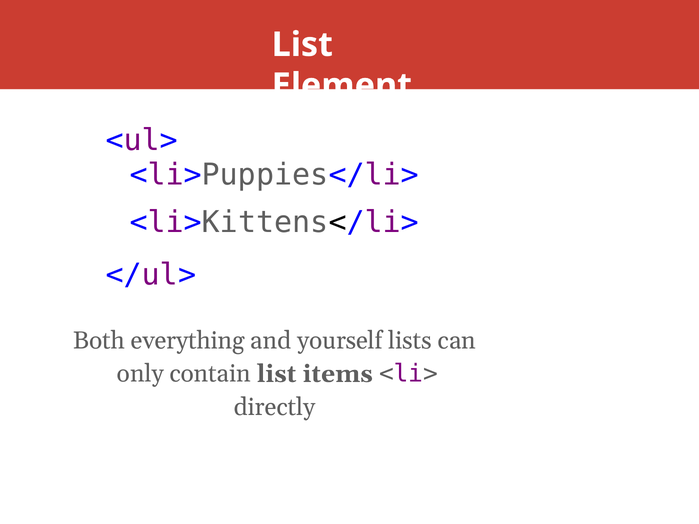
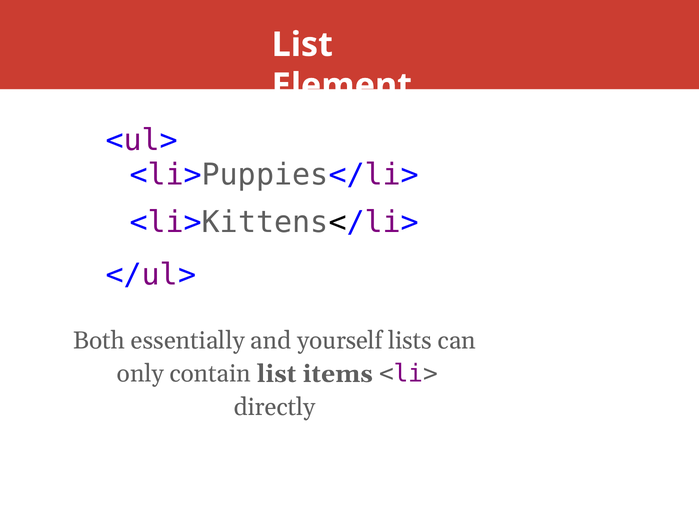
everything: everything -> essentially
